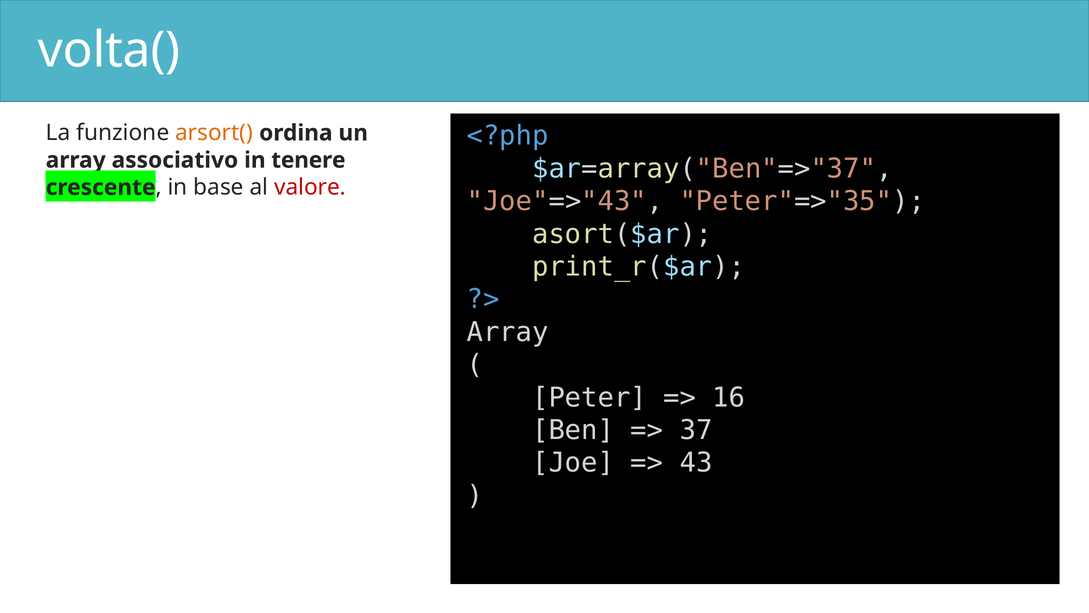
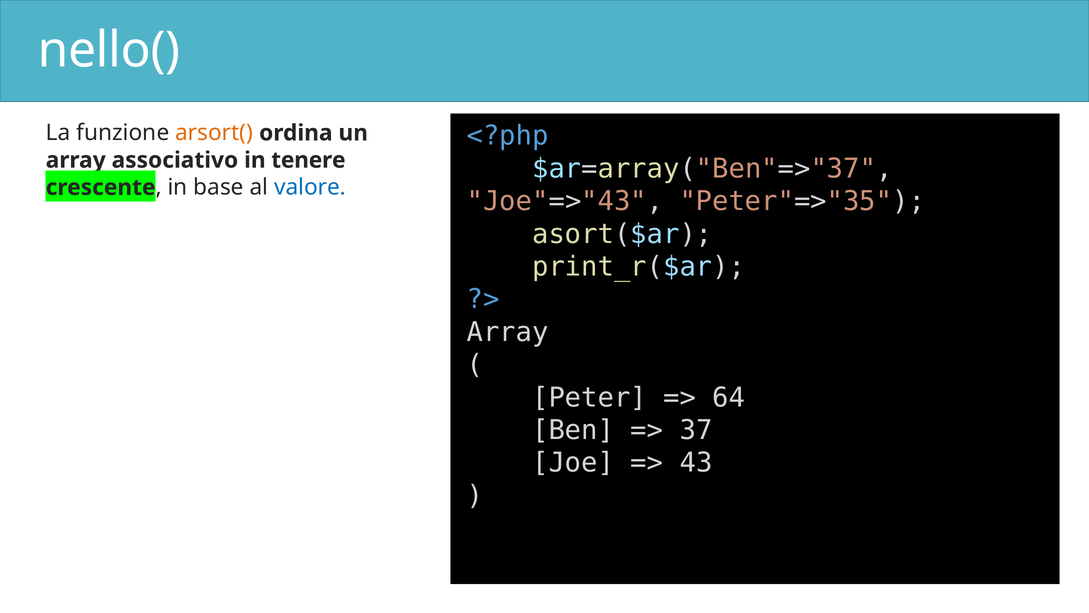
volta(: volta( -> nello(
valore colour: red -> blue
16: 16 -> 64
